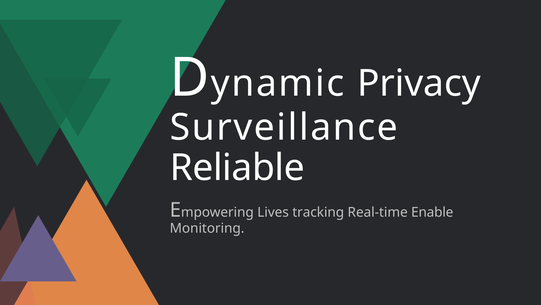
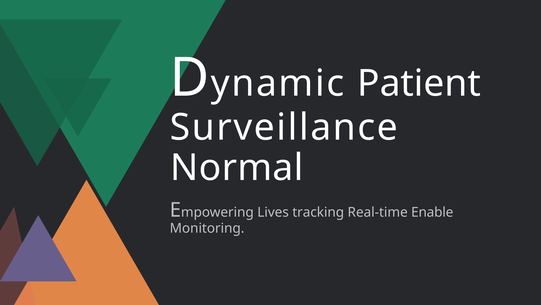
Privacy: Privacy -> Patient
Reliable: Reliable -> Normal
